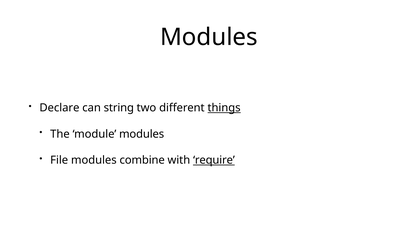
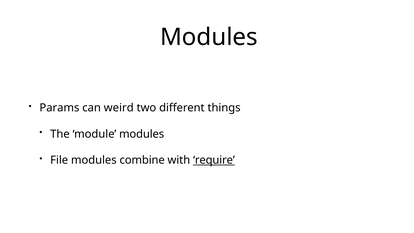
Declare: Declare -> Params
string: string -> weird
things underline: present -> none
